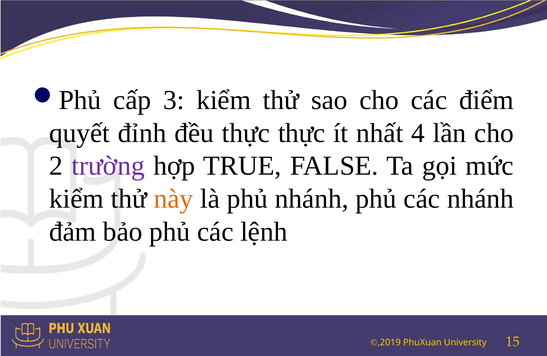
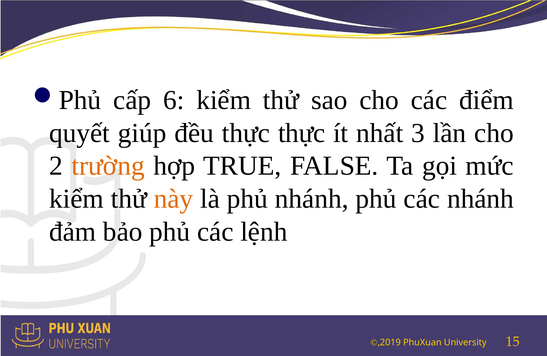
3: 3 -> 6
đỉnh: đỉnh -> giúp
4: 4 -> 3
trường colour: purple -> orange
